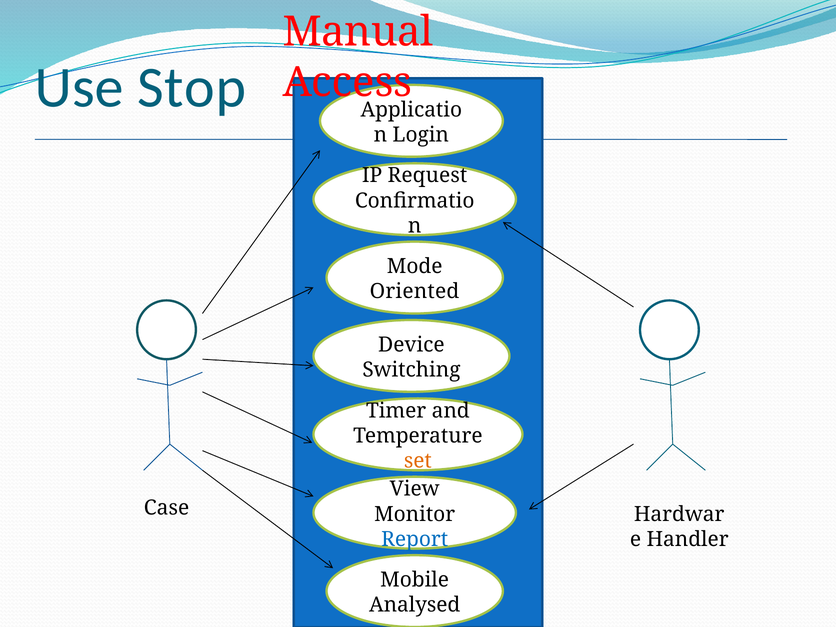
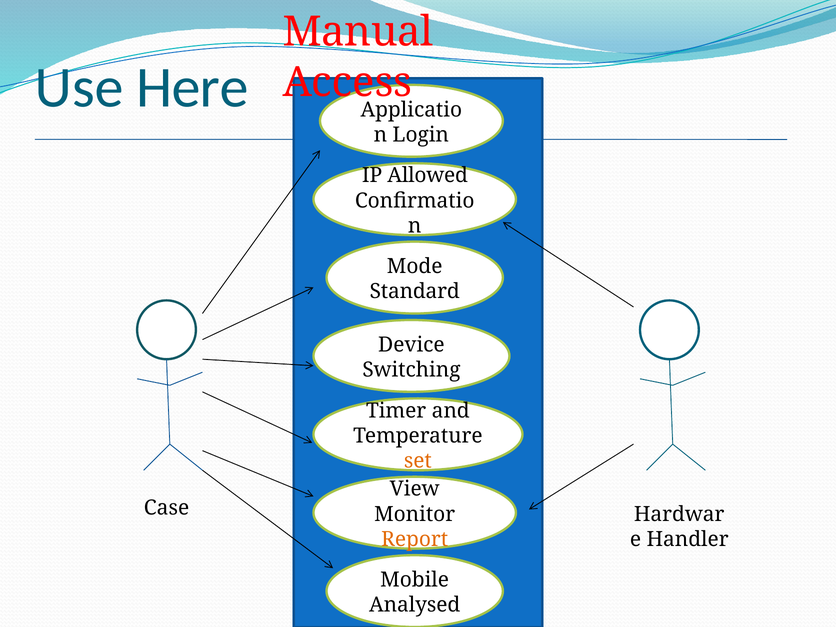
Stop: Stop -> Here
Request: Request -> Allowed
Oriented: Oriented -> Standard
Report colour: blue -> orange
